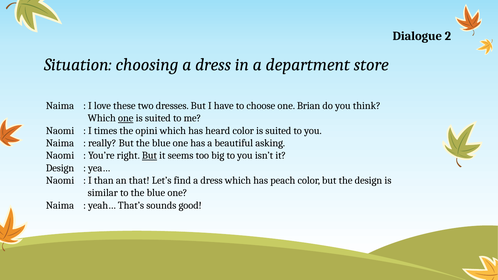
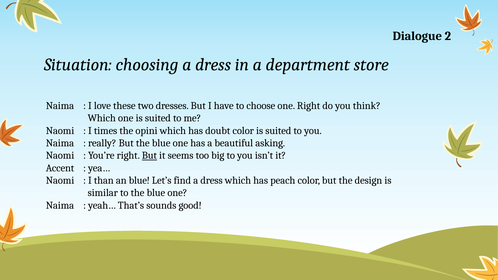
one Brian: Brian -> Right
one at (126, 118) underline: present -> none
heard: heard -> doubt
Design at (60, 168): Design -> Accent
an that: that -> blue
